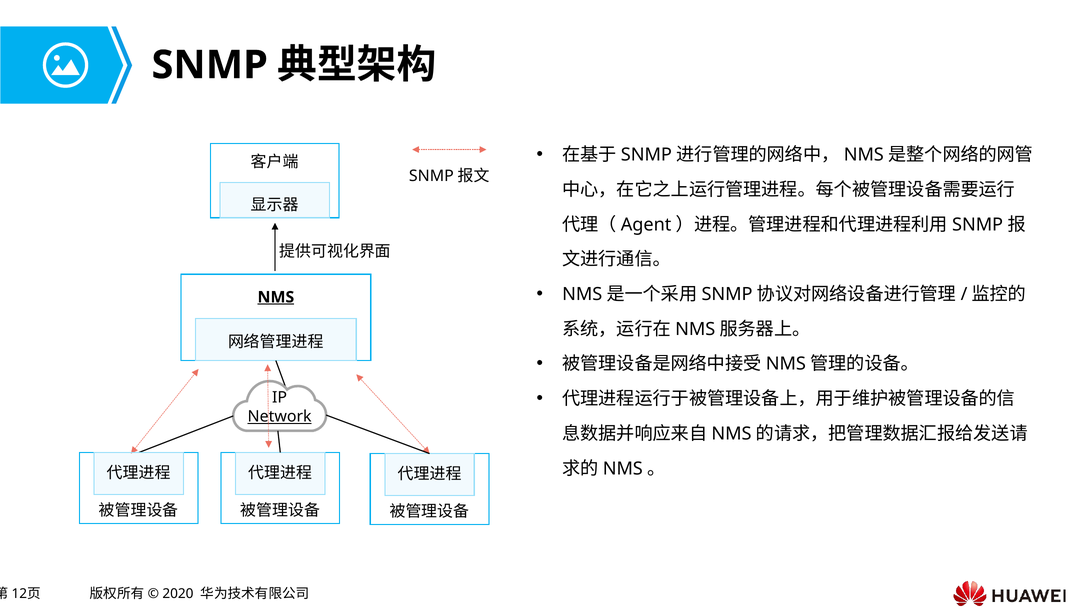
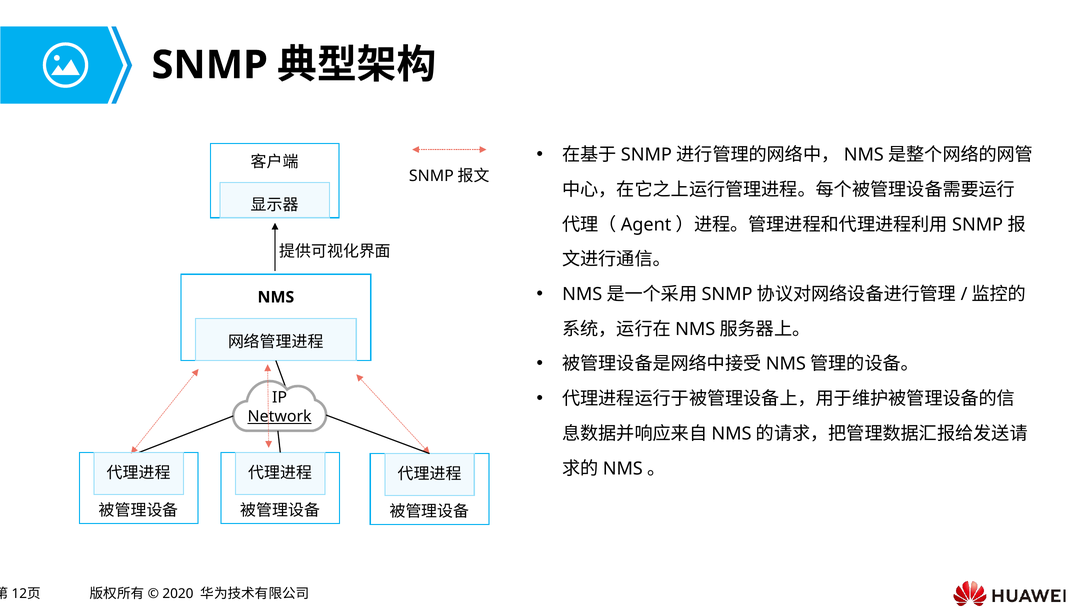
NMS underline: present -> none
